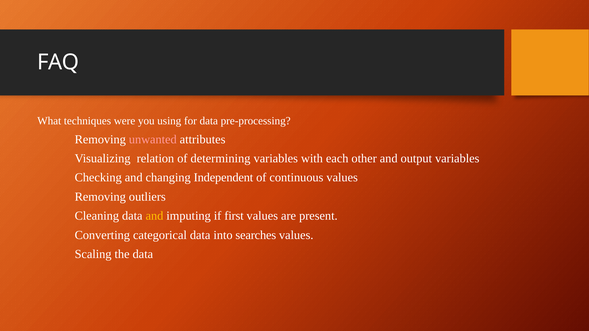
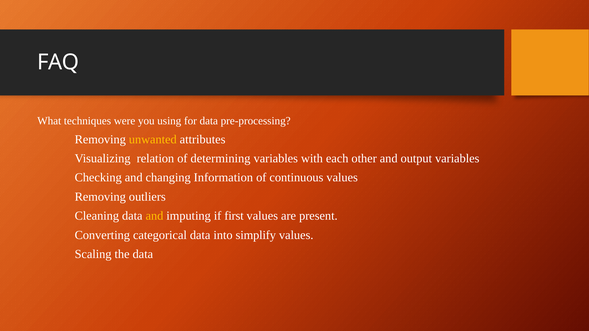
unwanted colour: pink -> yellow
Independent: Independent -> Information
searches: searches -> simplify
